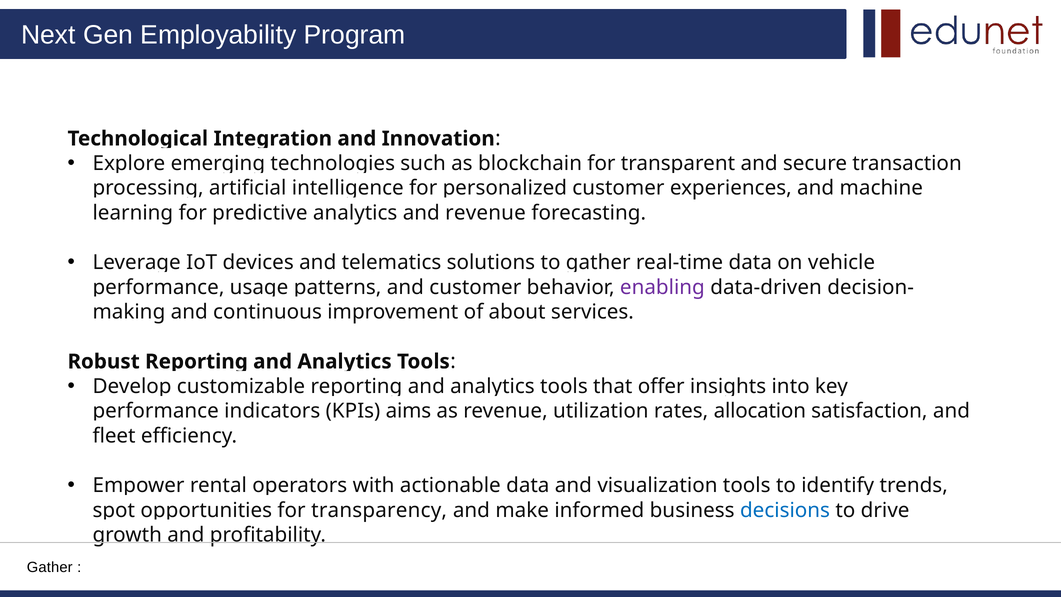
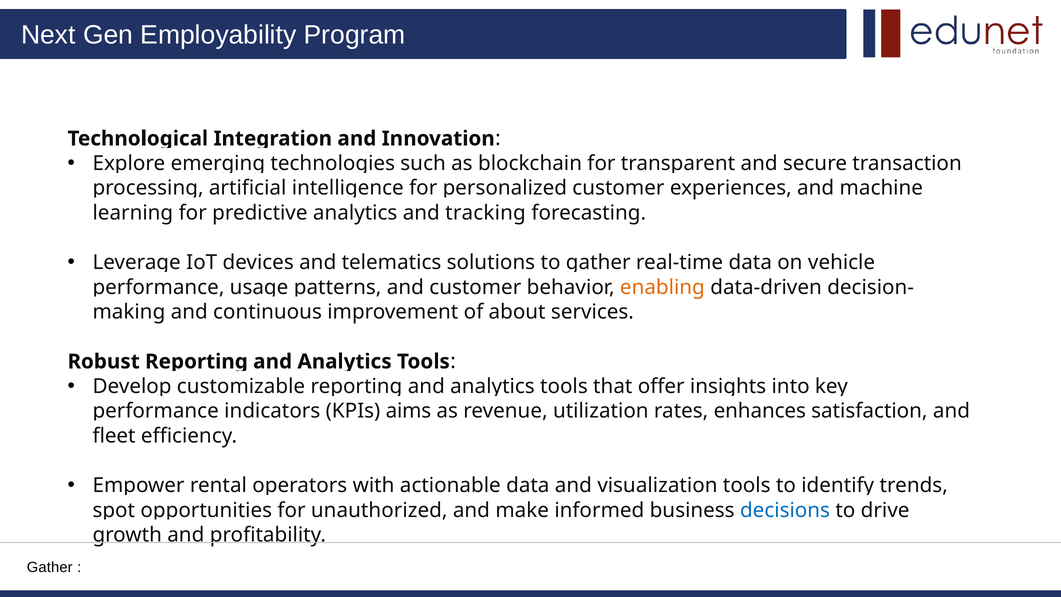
and revenue: revenue -> tracking
enabling colour: purple -> orange
allocation: allocation -> enhances
transparency: transparency -> unauthorized
